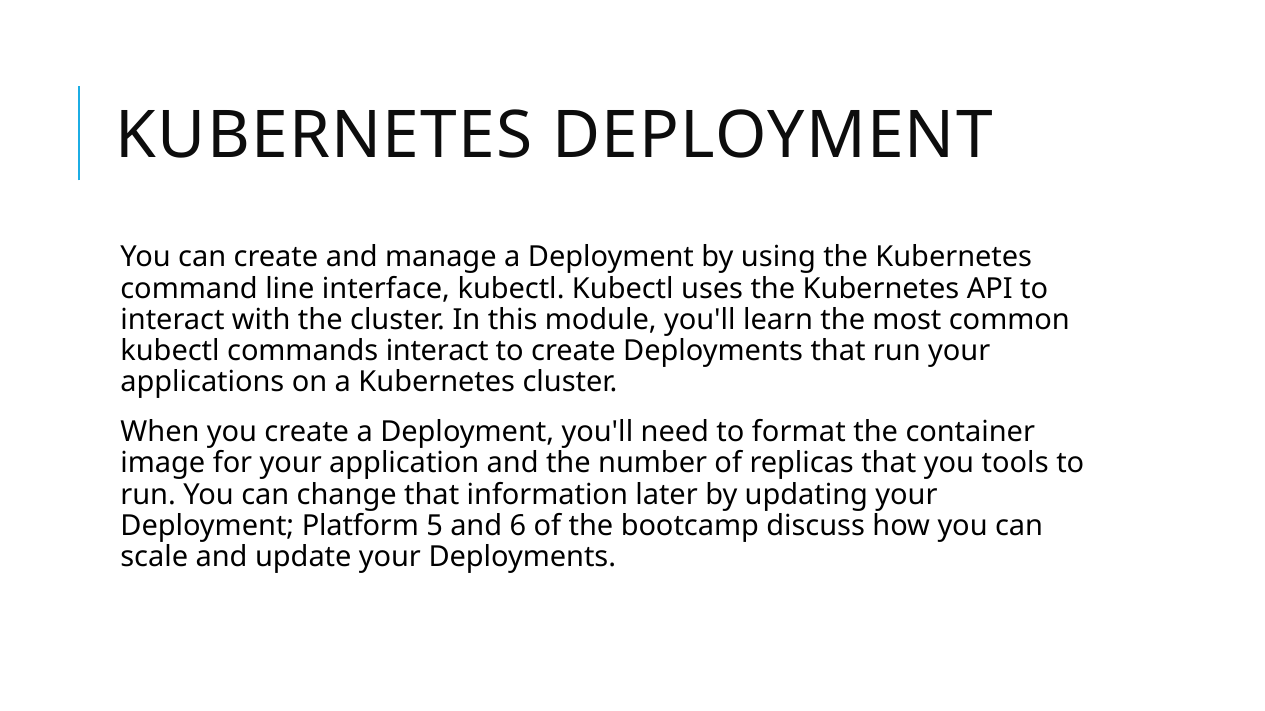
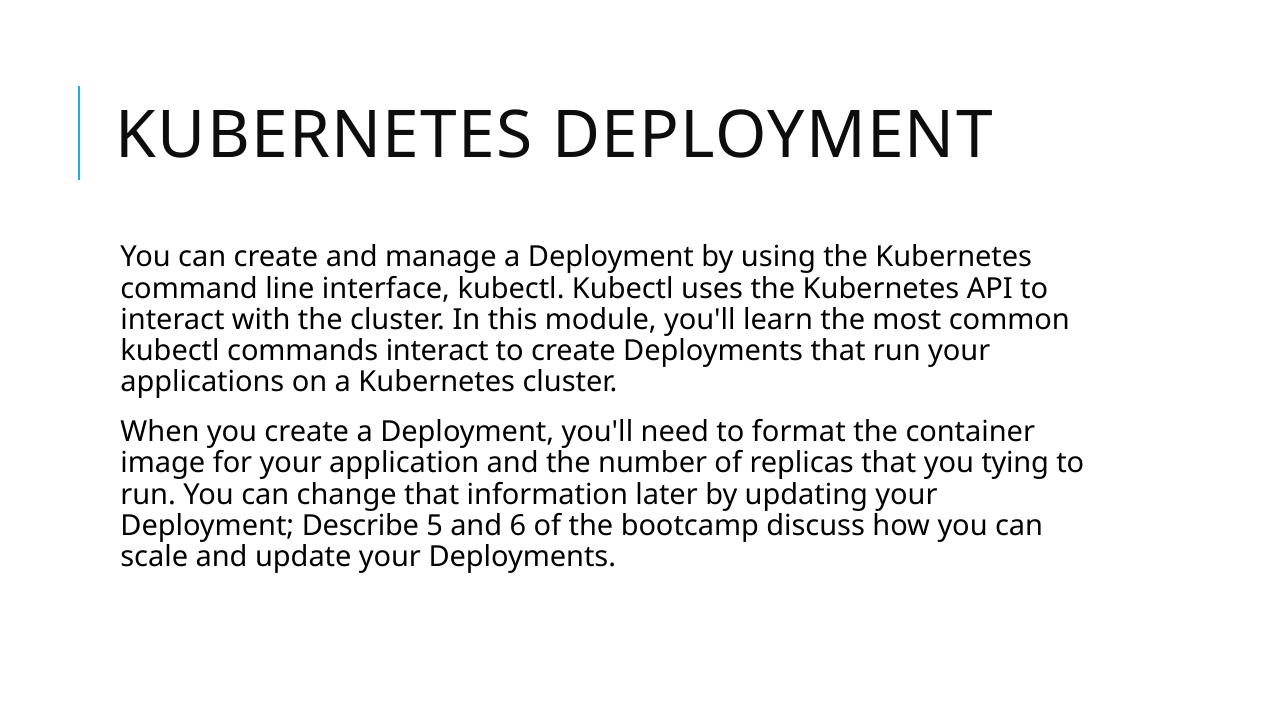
tools: tools -> tying
Platform: Platform -> Describe
